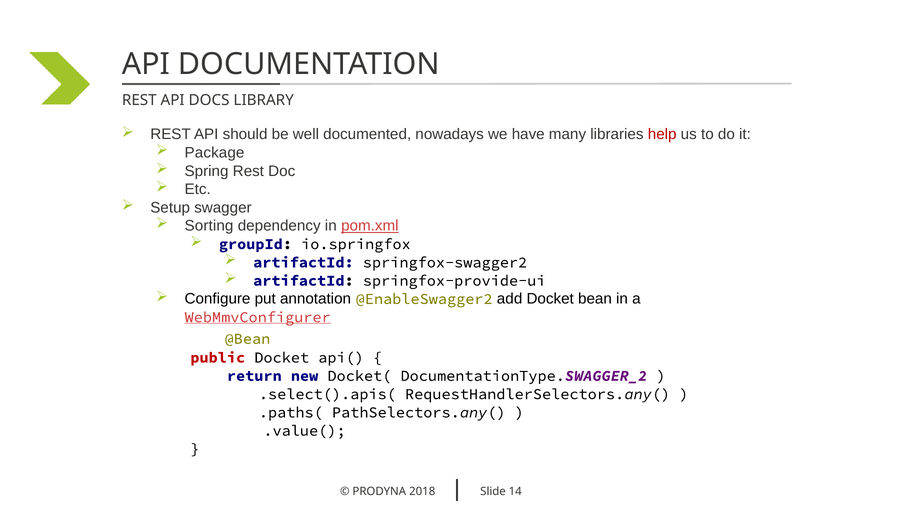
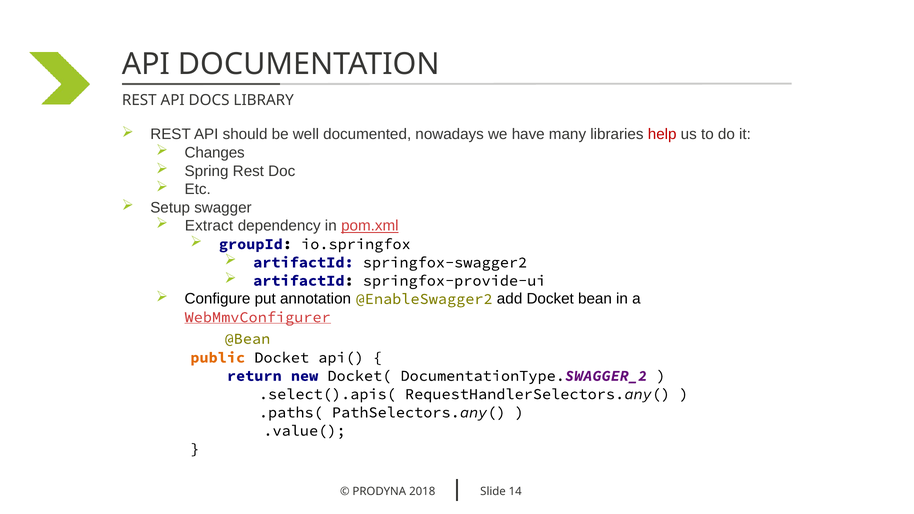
Package: Package -> Changes
Sorting: Sorting -> Extract
public colour: red -> orange
